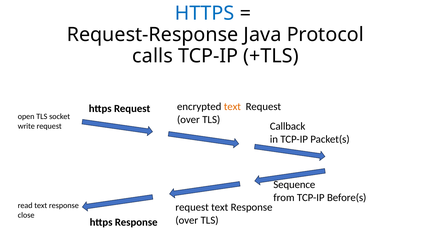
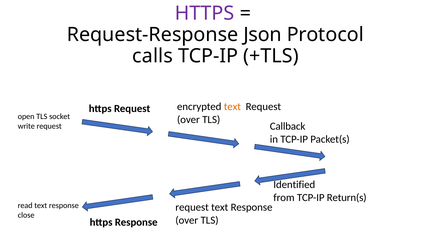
HTTPS at (205, 13) colour: blue -> purple
Java: Java -> Json
Sequence: Sequence -> Identified
Before(s: Before(s -> Return(s
